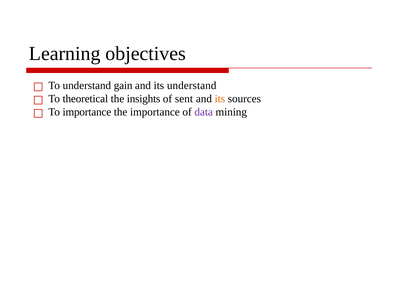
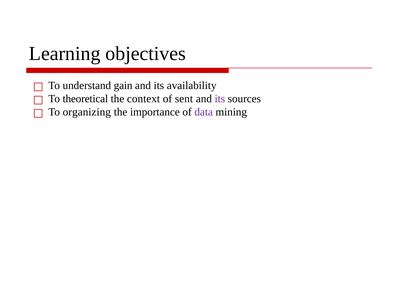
its understand: understand -> availability
insights: insights -> context
its at (220, 99) colour: orange -> purple
To importance: importance -> organizing
